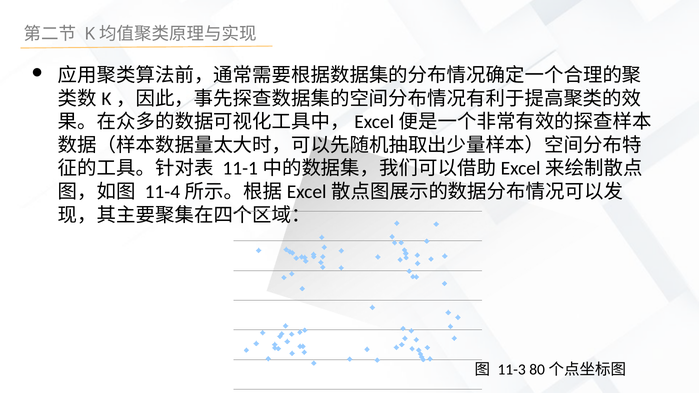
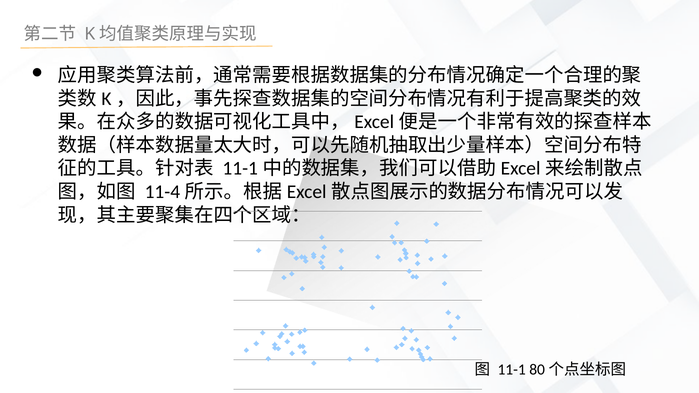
11-3: 11-3 -> 11-1
